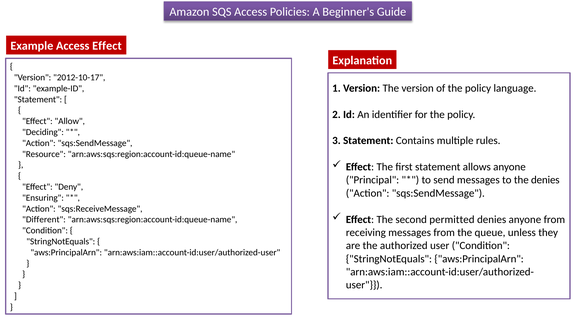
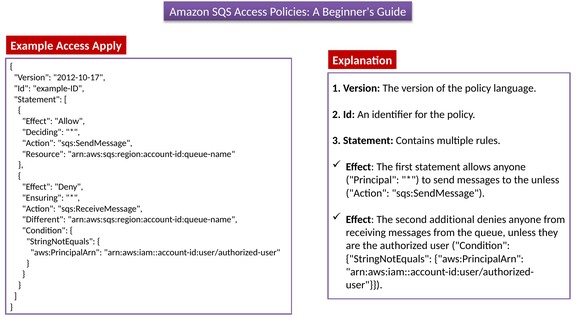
Access Effect: Effect -> Apply
the denies: denies -> unless
permitted: permitted -> additional
